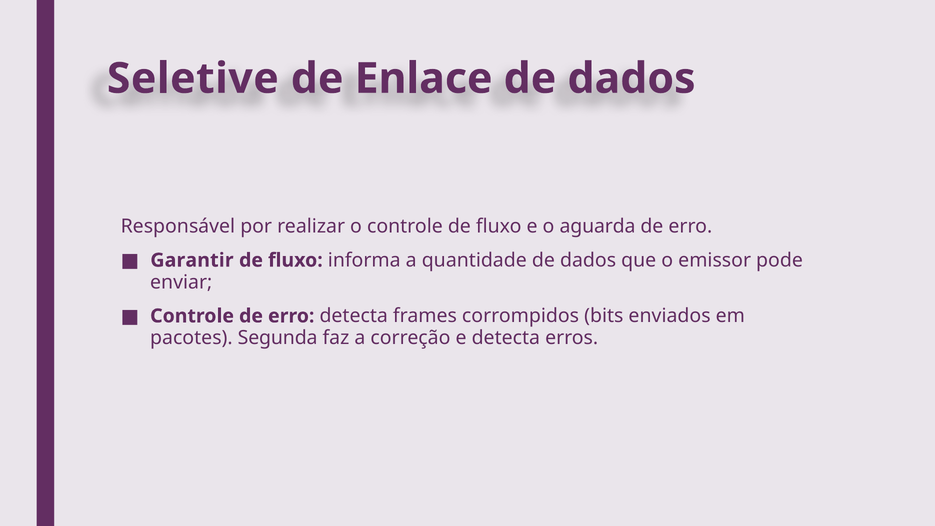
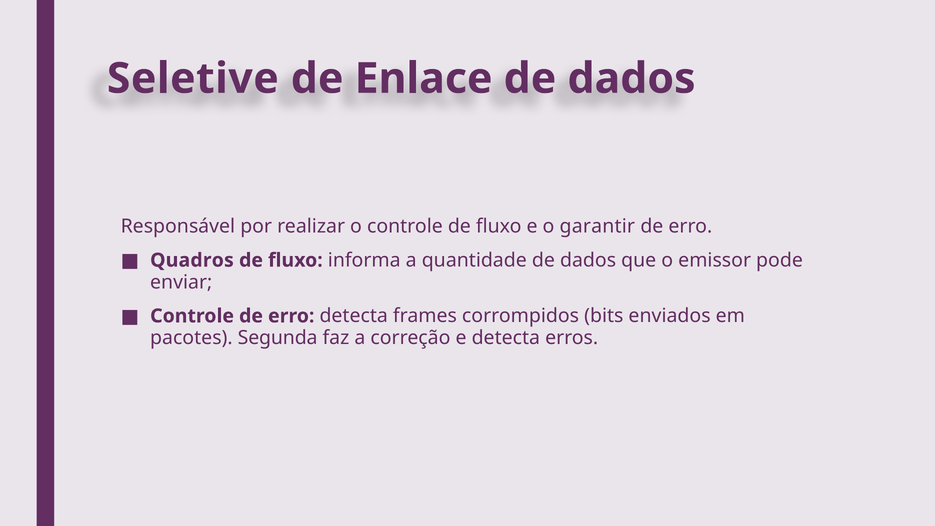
aguarda: aguarda -> garantir
Garantir: Garantir -> Quadros
